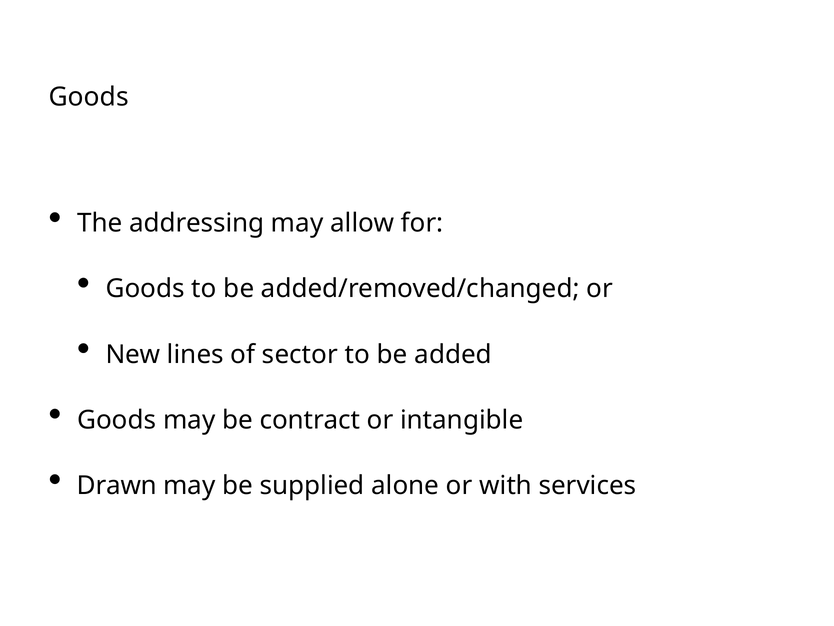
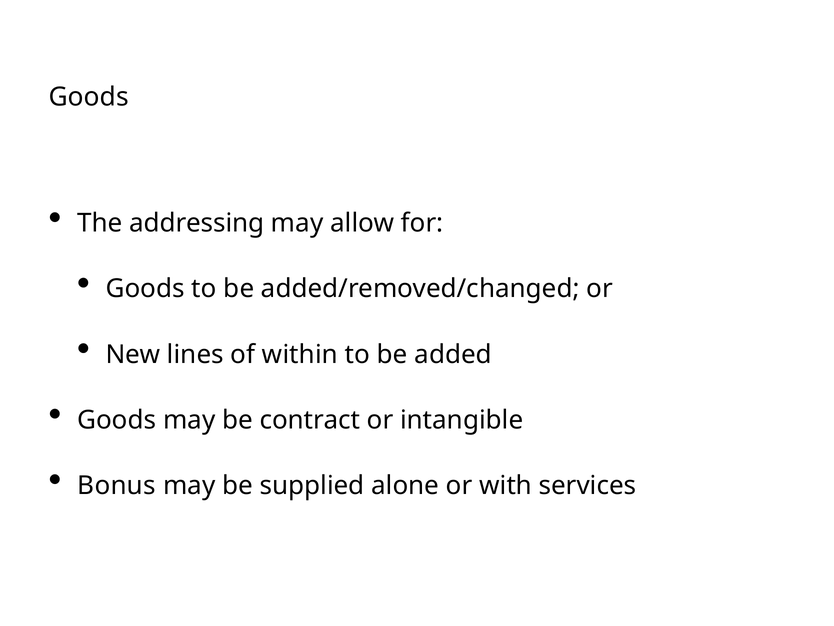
sector: sector -> within
Drawn: Drawn -> Bonus
